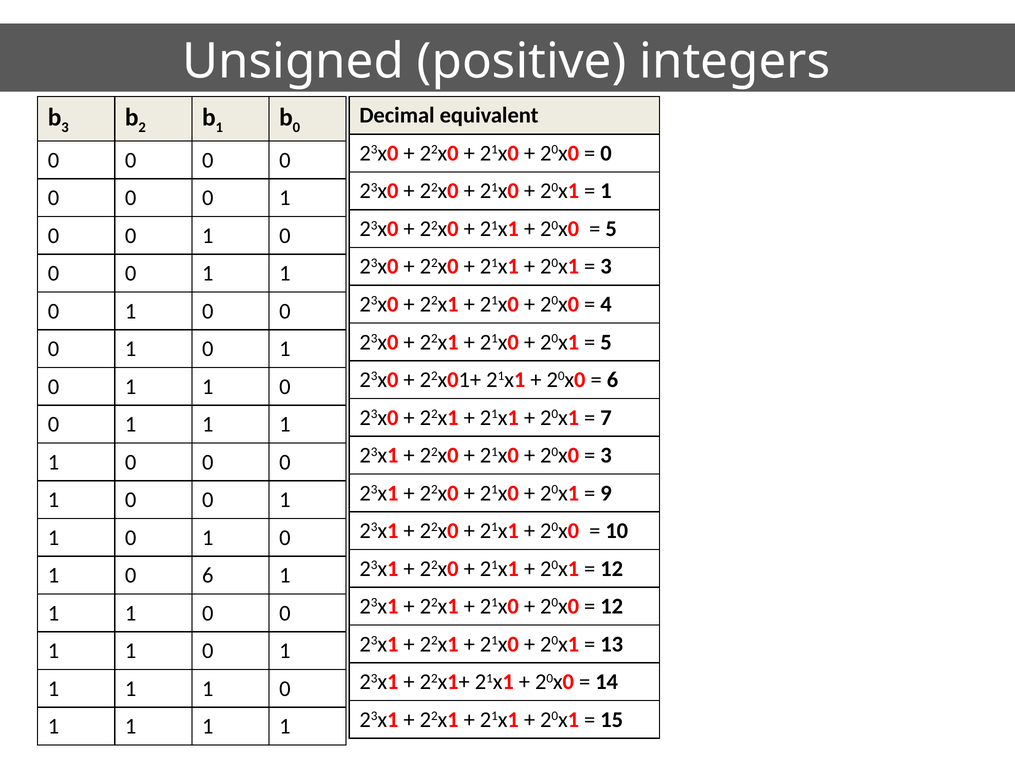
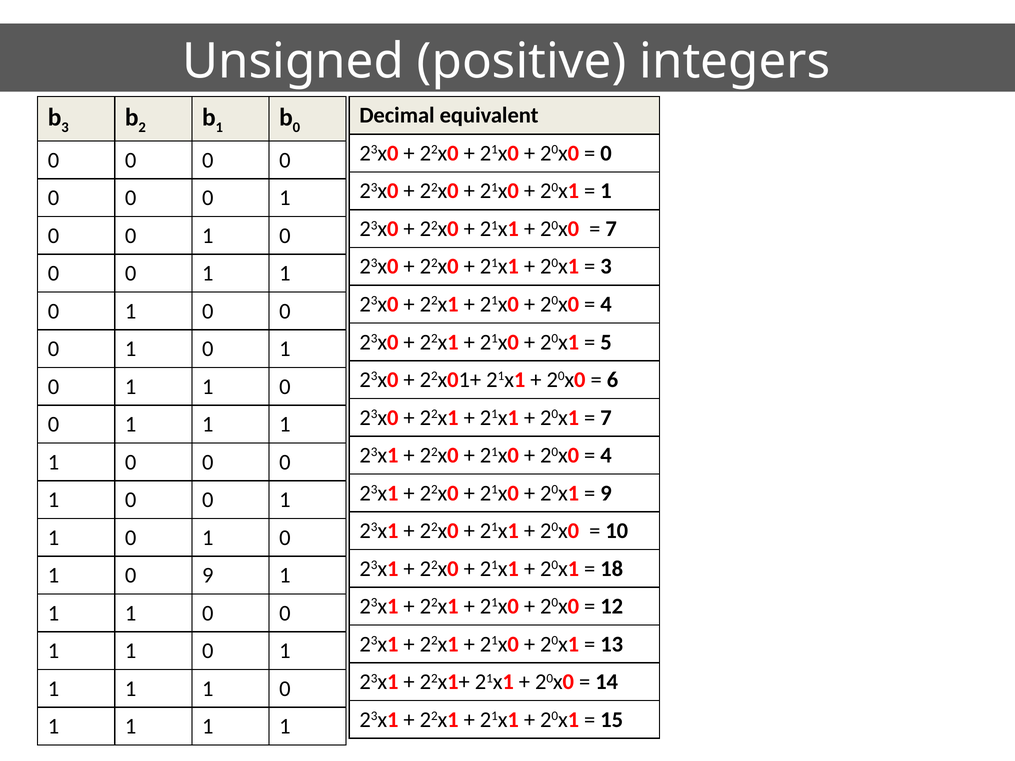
5 at (611, 229): 5 -> 7
3 at (606, 455): 3 -> 4
12 at (612, 569): 12 -> 18
0 6: 6 -> 9
